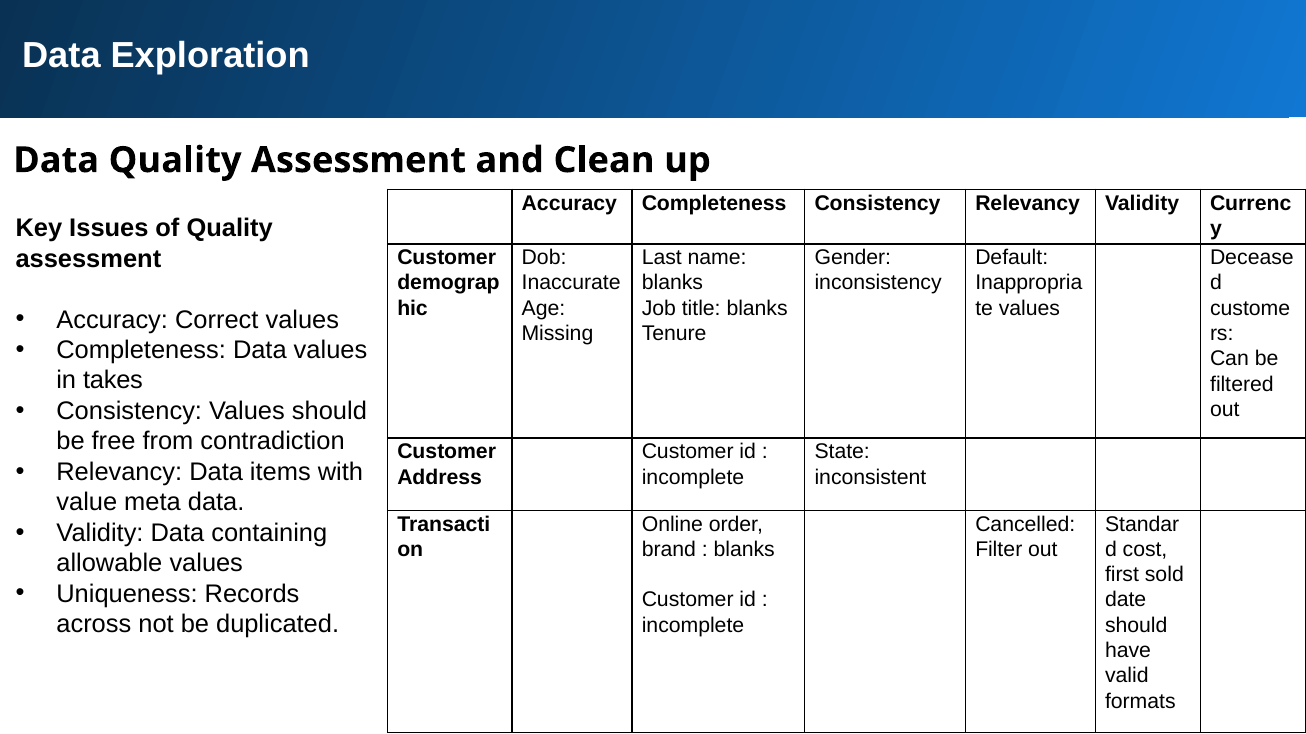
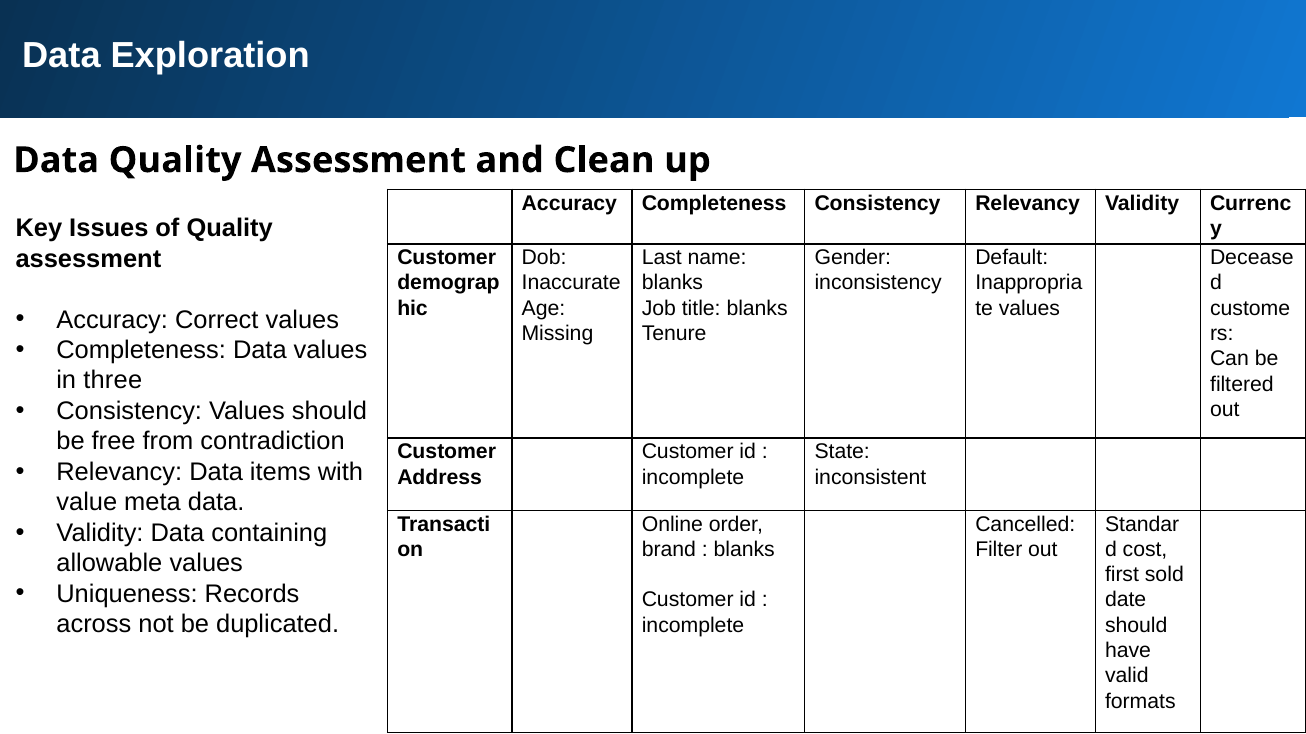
takes: takes -> three
